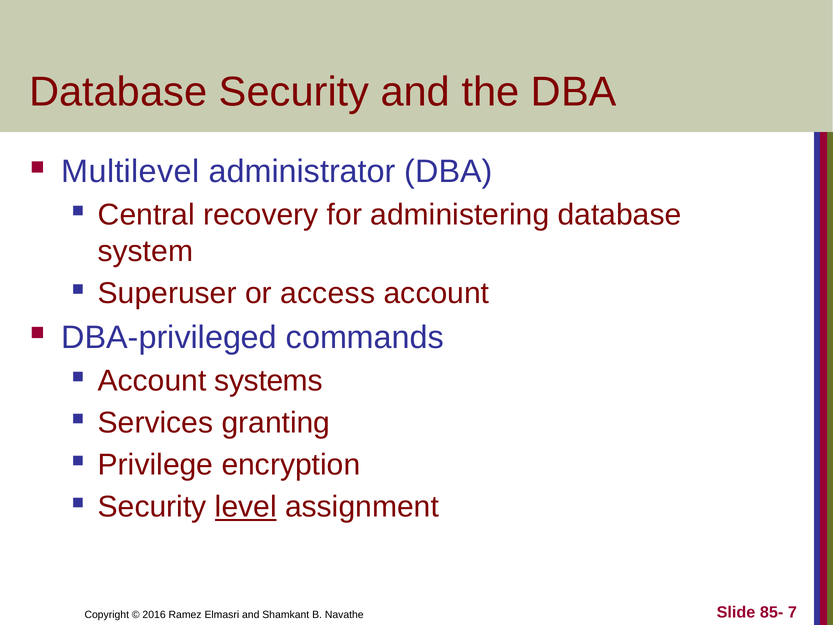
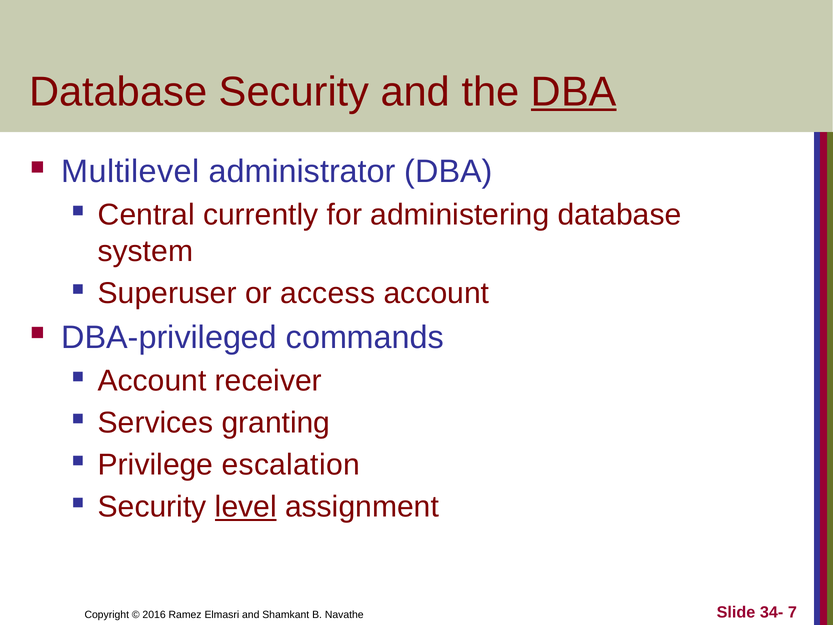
DBA at (574, 92) underline: none -> present
recovery: recovery -> currently
systems: systems -> receiver
encryption: encryption -> escalation
85-: 85- -> 34-
